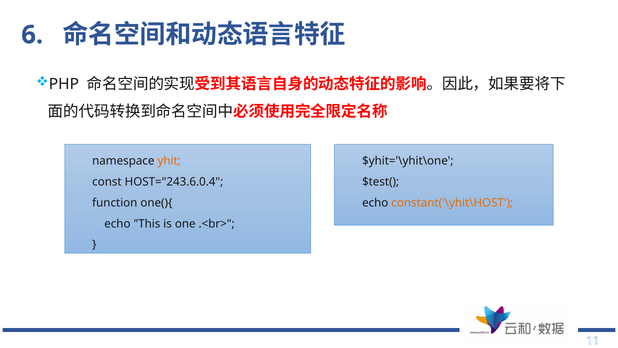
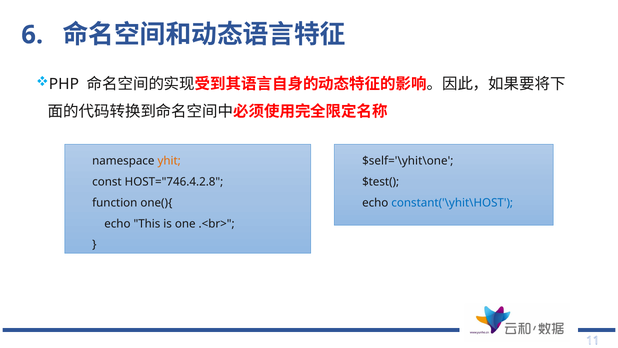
$yhit='\yhit\one: $yhit='\yhit\one -> $self='\yhit\one
HOST="243.6.0.4: HOST="243.6.0.4 -> HOST="746.4.2.8
constant('\yhit\HOST colour: orange -> blue
